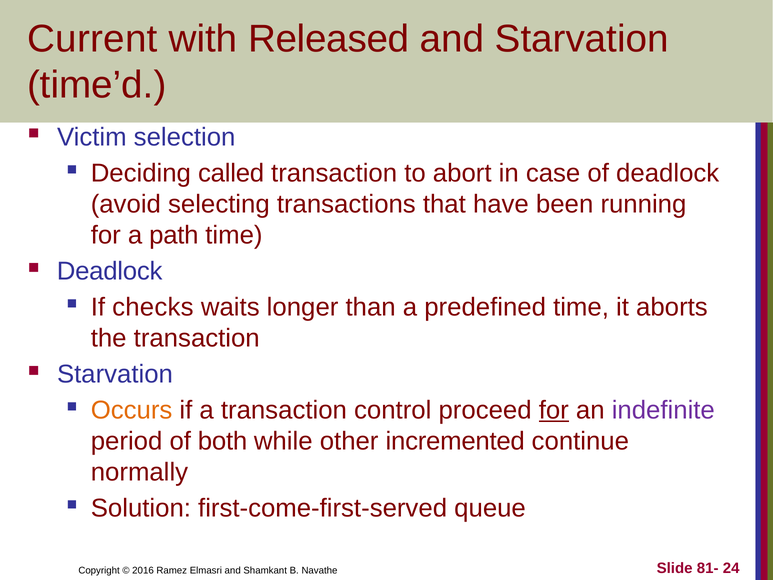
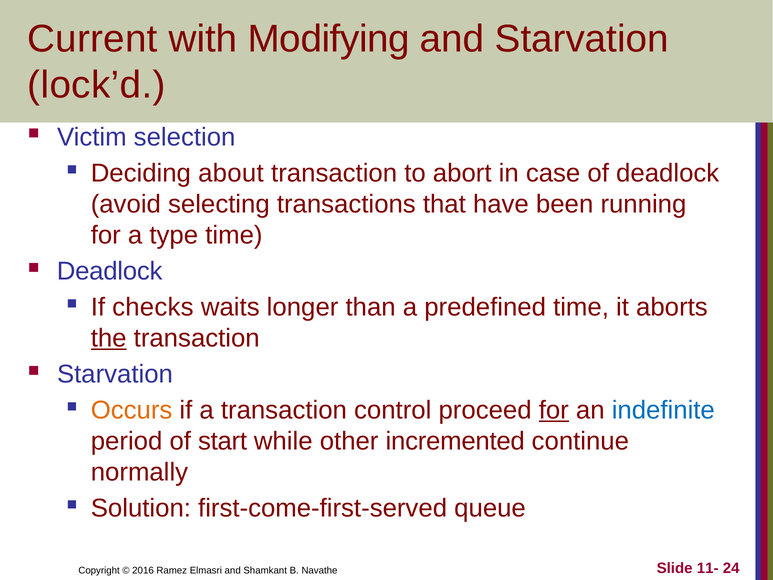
Released: Released -> Modifying
time’d: time’d -> lock’d
called: called -> about
path: path -> type
the underline: none -> present
indefinite colour: purple -> blue
both: both -> start
81-: 81- -> 11-
